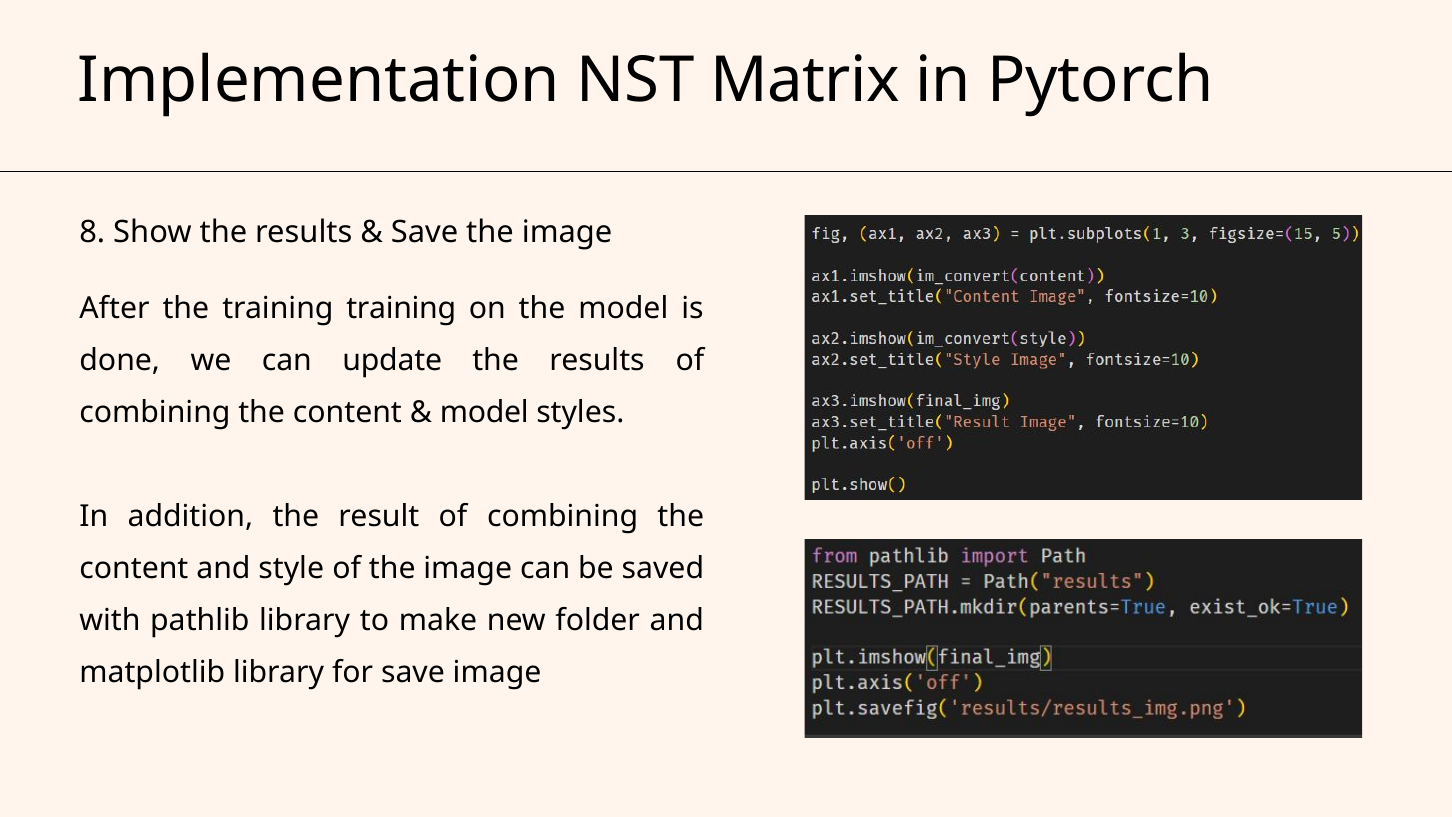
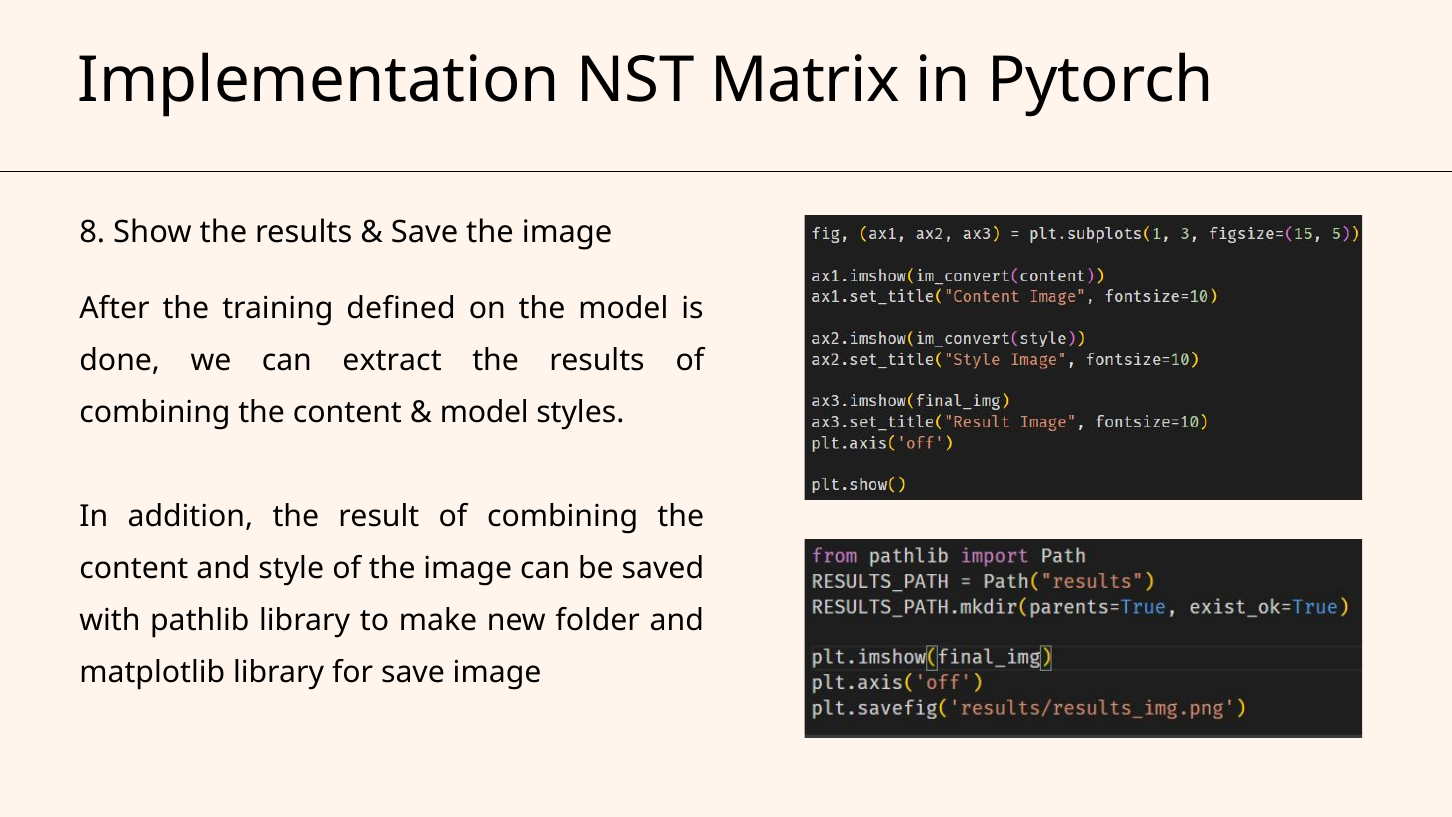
training training: training -> defined
update: update -> extract
